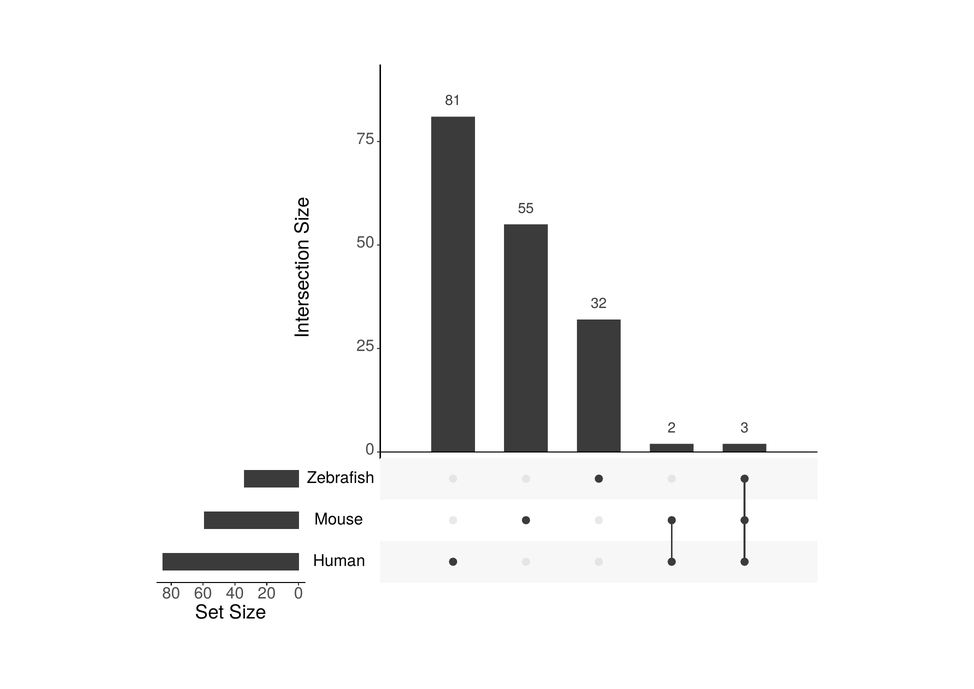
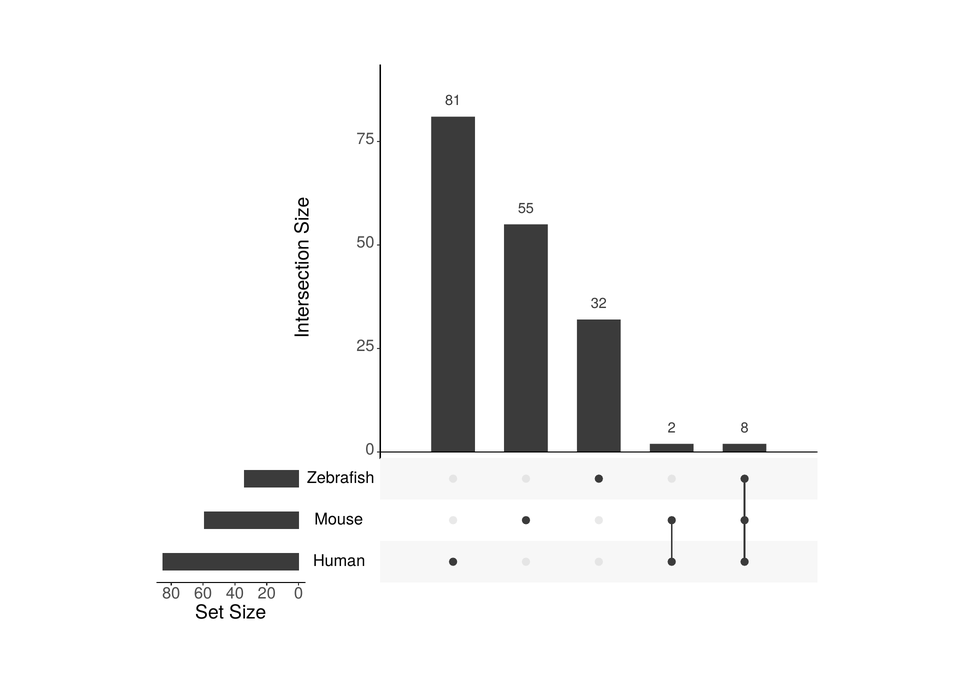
3: 3 -> 8
